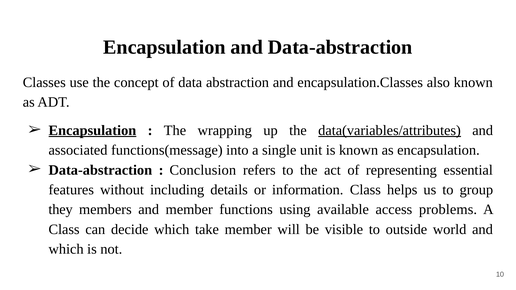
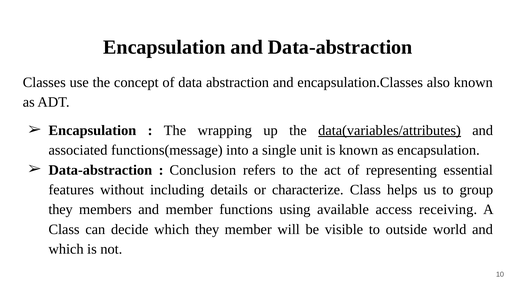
Encapsulation at (92, 131) underline: present -> none
information: information -> characterize
problems: problems -> receiving
which take: take -> they
